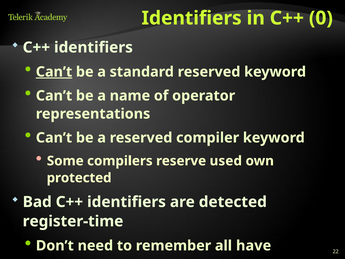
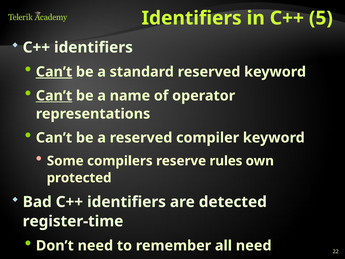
0: 0 -> 5
Can’t at (54, 96) underline: none -> present
used: used -> rules
all have: have -> need
